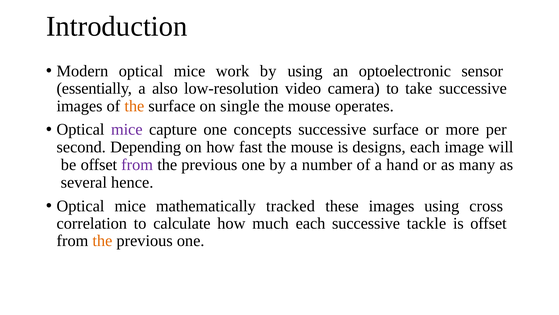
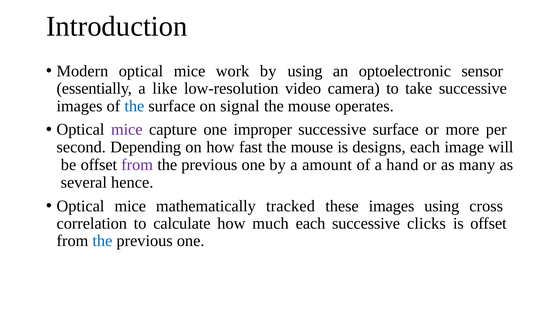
also: also -> like
the at (134, 106) colour: orange -> blue
single: single -> signal
concepts: concepts -> improper
number: number -> amount
tackle: tackle -> clicks
the at (102, 240) colour: orange -> blue
